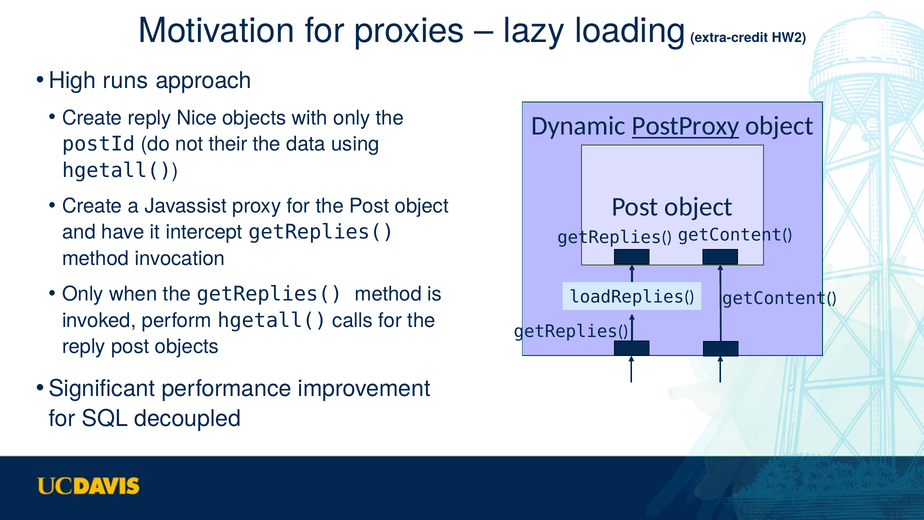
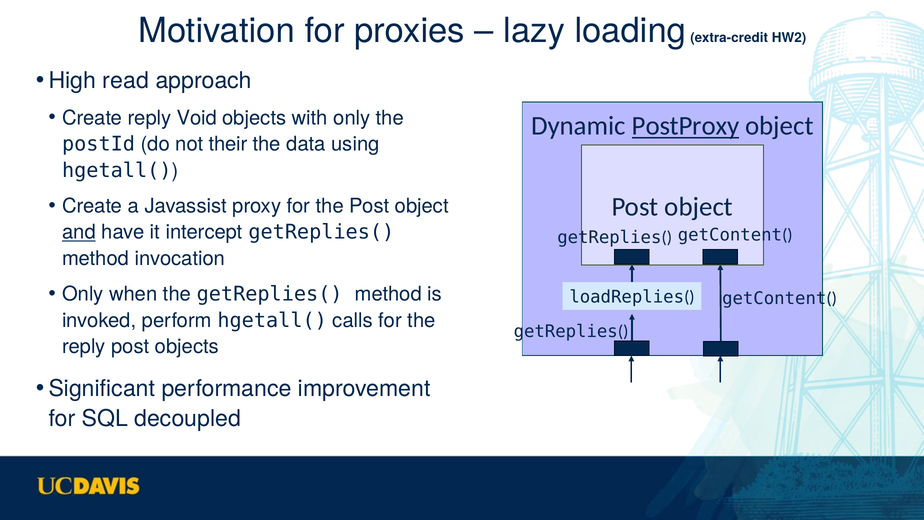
runs: runs -> read
Nice: Nice -> Void
and underline: none -> present
